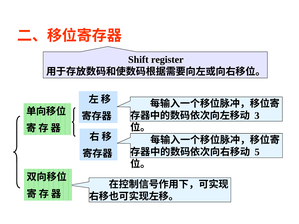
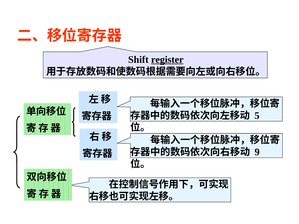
register underline: none -> present
3: 3 -> 5
5: 5 -> 9
